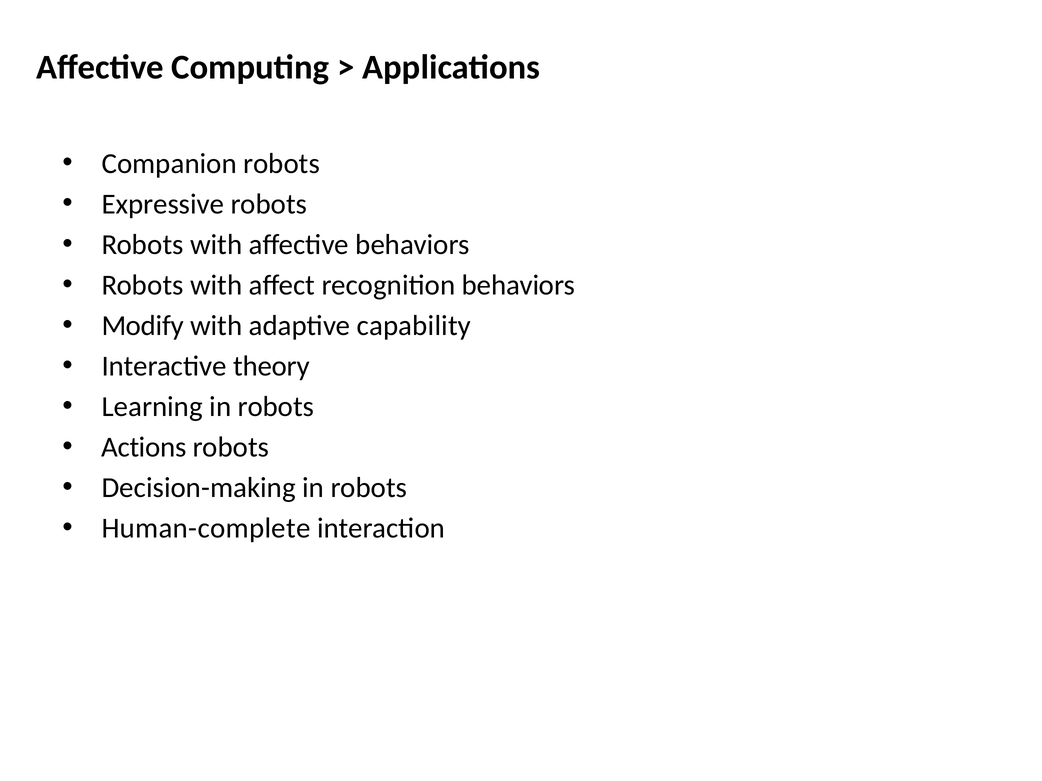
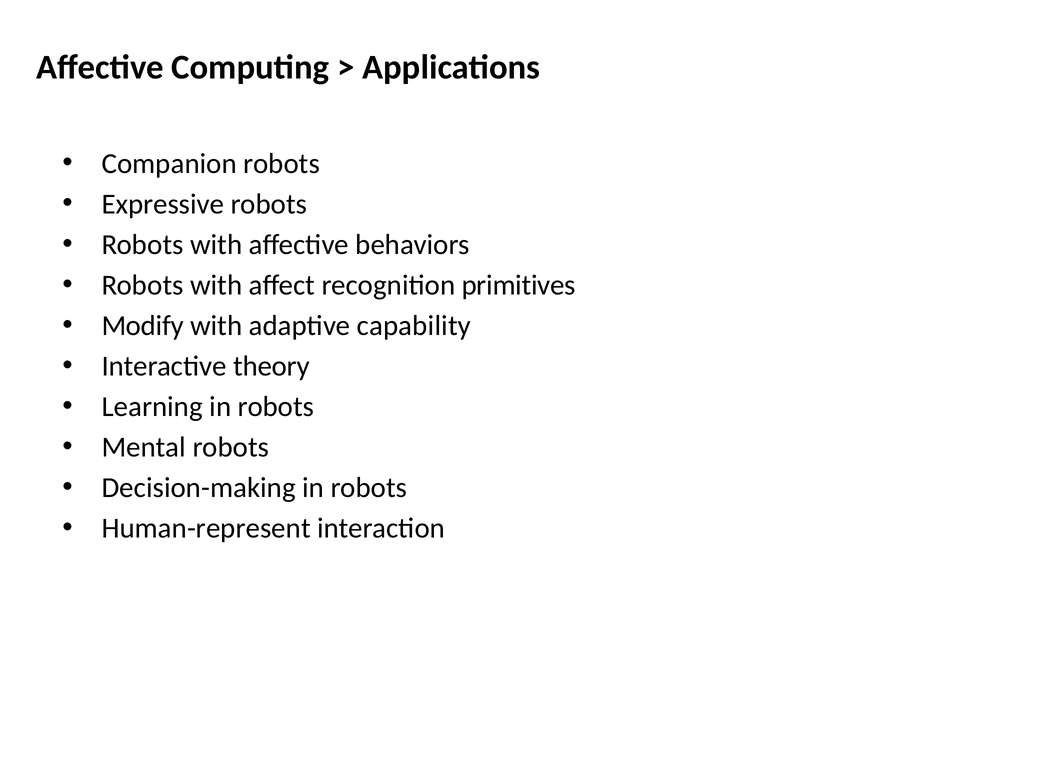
recognition behaviors: behaviors -> primitives
Actions: Actions -> Mental
Human-complete: Human-complete -> Human-represent
